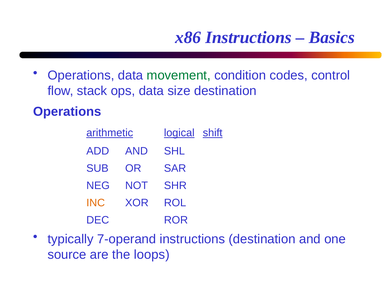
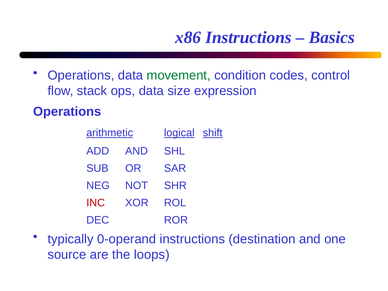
size destination: destination -> expression
INC colour: orange -> red
7-operand: 7-operand -> 0-operand
